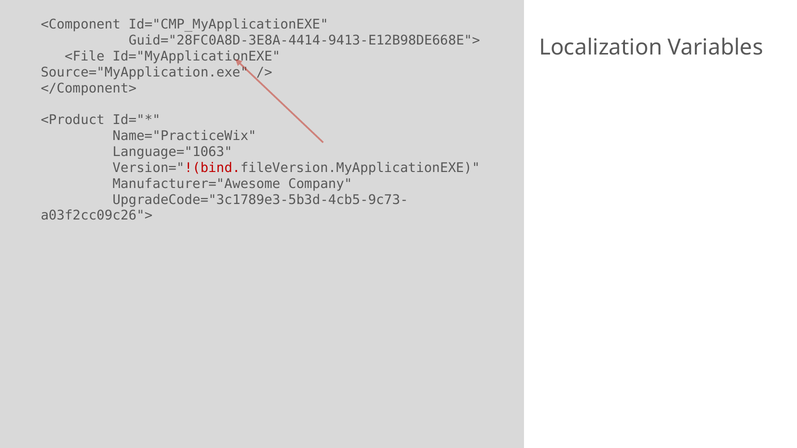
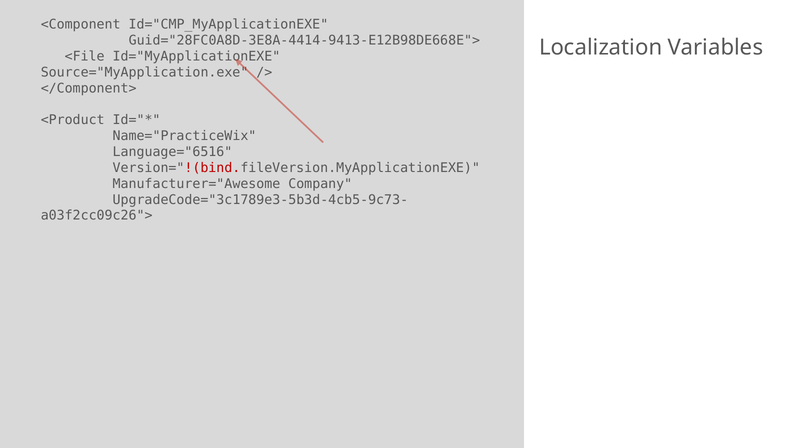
Language="1063: Language="1063 -> Language="6516
